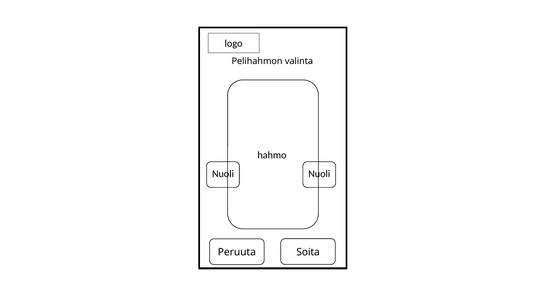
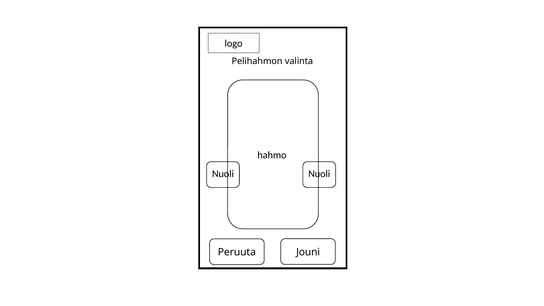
Soita: Soita -> Jouni
